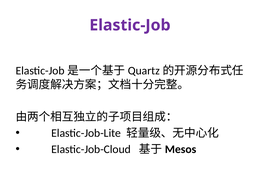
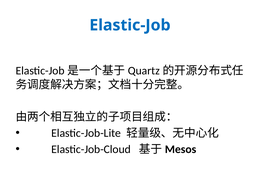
Elastic-Job colour: purple -> blue
